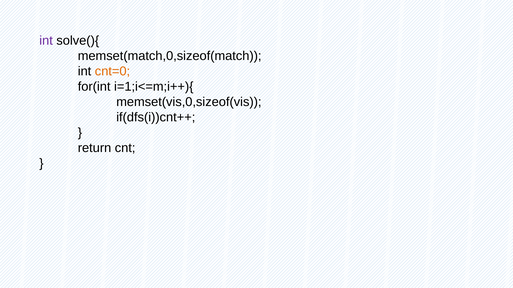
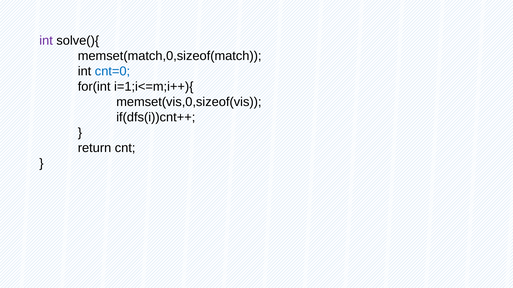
cnt=0 colour: orange -> blue
